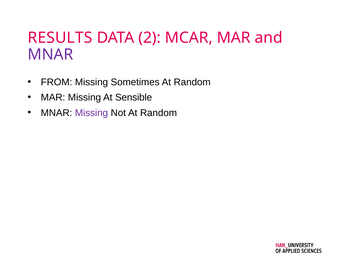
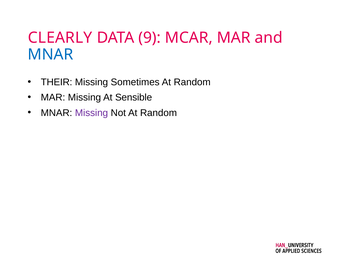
RESULTS: RESULTS -> CLEARLY
2: 2 -> 9
MNAR at (50, 55) colour: purple -> blue
FROM: FROM -> THEIR
